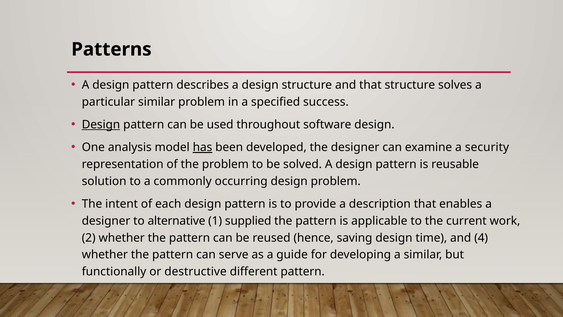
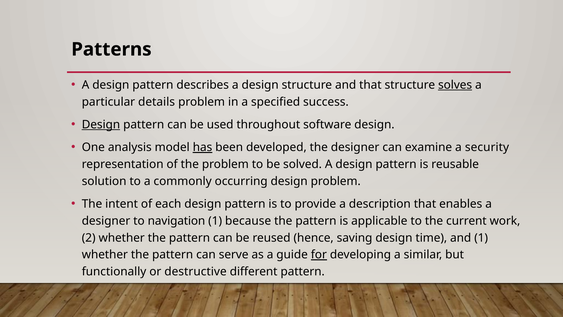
solves underline: none -> present
particular similar: similar -> details
alternative: alternative -> navigation
supplied: supplied -> because
and 4: 4 -> 1
for underline: none -> present
